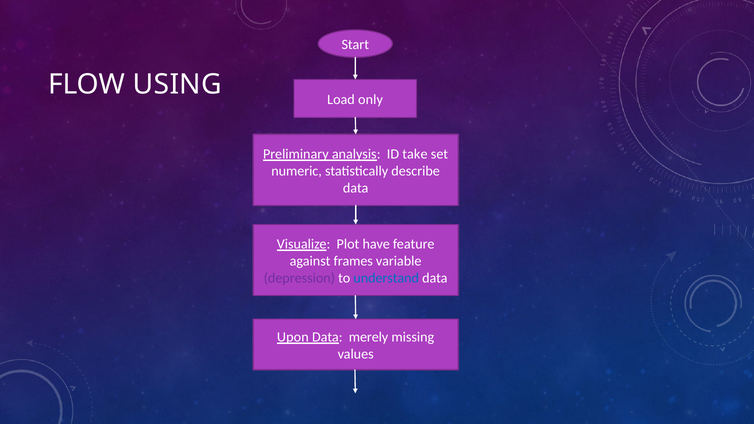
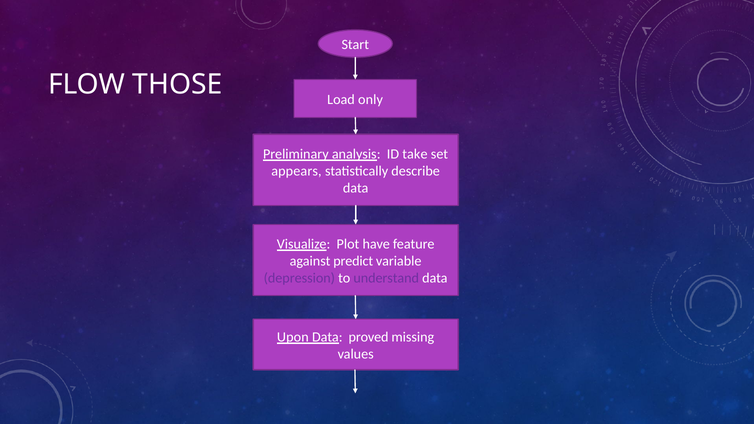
USING: USING -> THOSE
numeric: numeric -> appears
frames: frames -> predict
understand colour: blue -> purple
merely: merely -> proved
